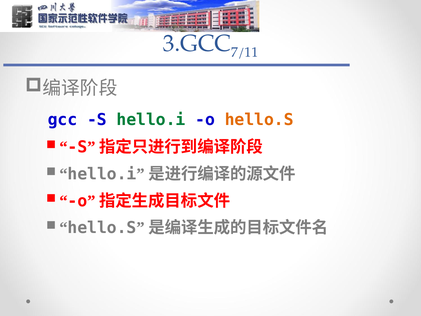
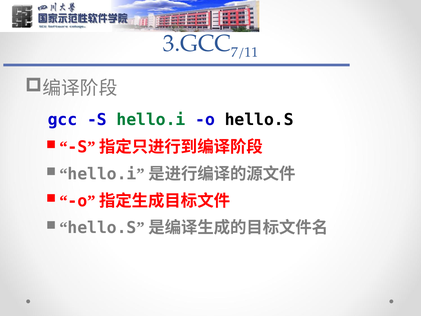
hello.S colour: orange -> black
